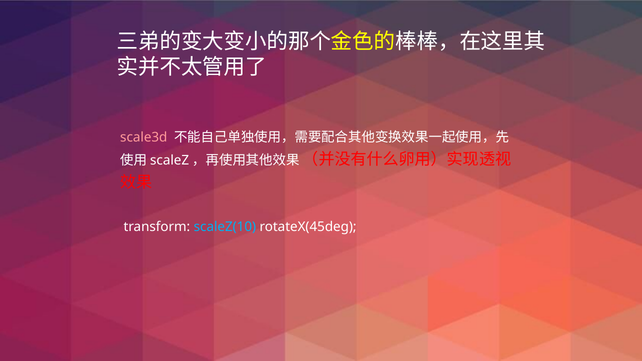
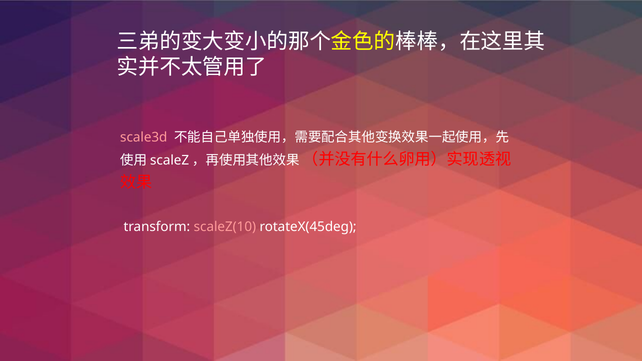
scaleZ(10 colour: light blue -> pink
